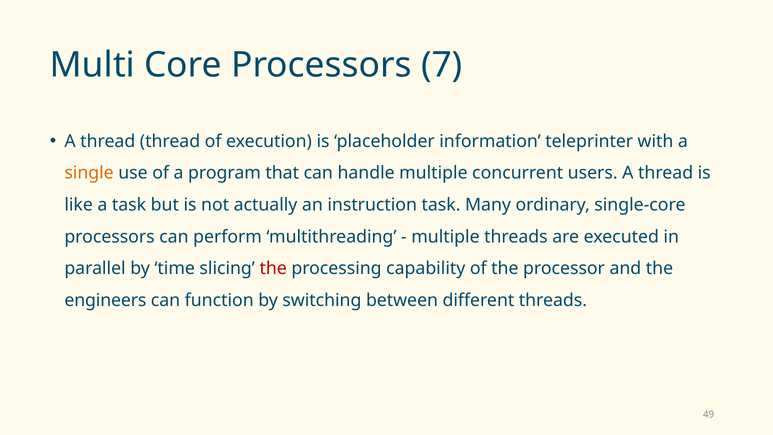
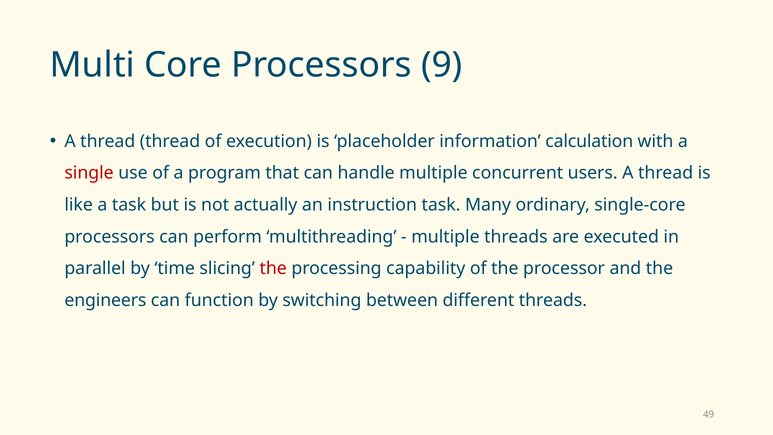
7: 7 -> 9
teleprinter: teleprinter -> calculation
single colour: orange -> red
